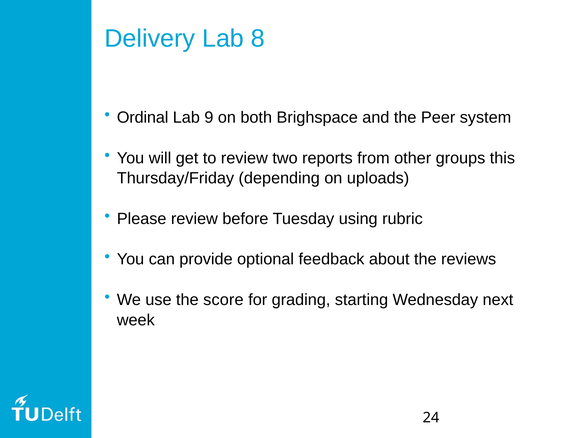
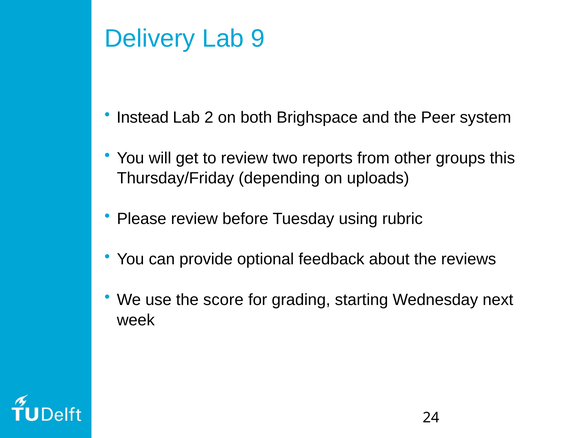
8: 8 -> 9
Ordinal: Ordinal -> Instead
9: 9 -> 2
